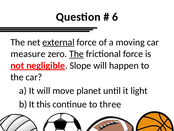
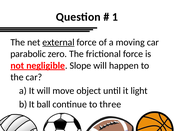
6: 6 -> 1
measure: measure -> parabolic
The at (76, 54) underline: present -> none
planet: planet -> object
this: this -> ball
